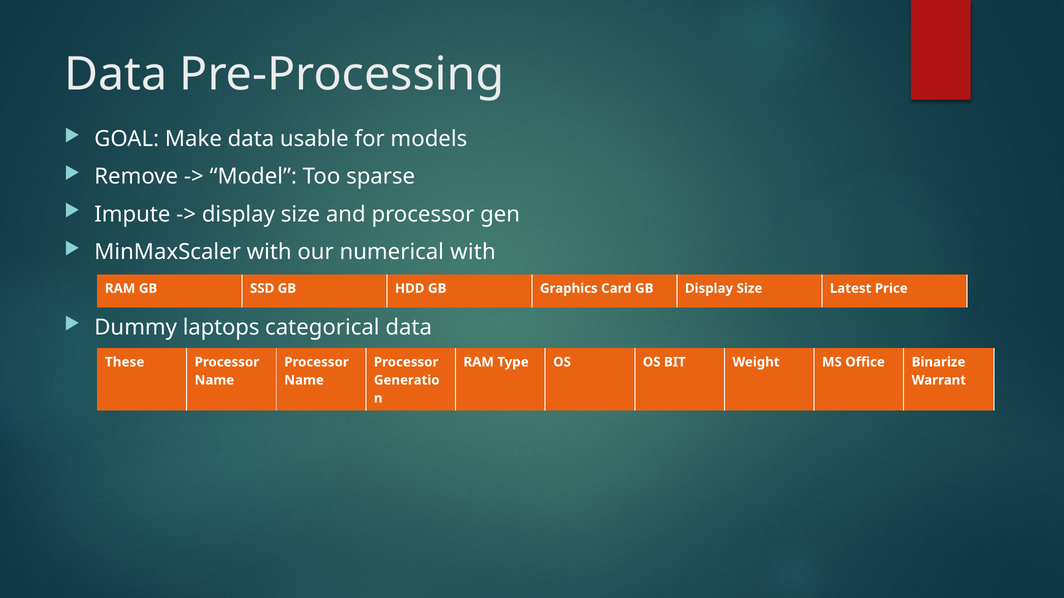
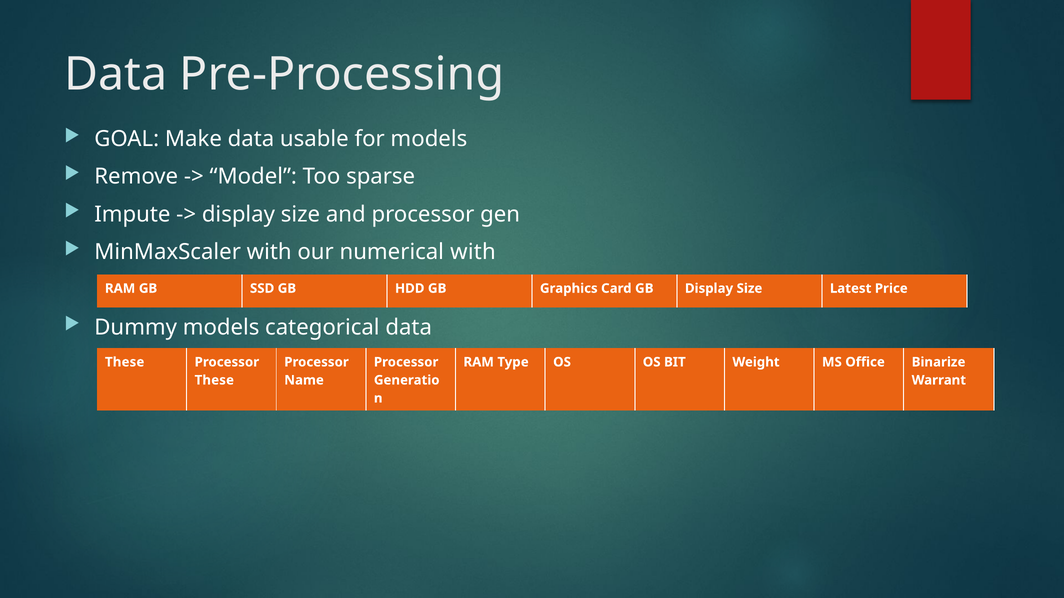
Dummy laptops: laptops -> models
Name at (214, 380): Name -> These
